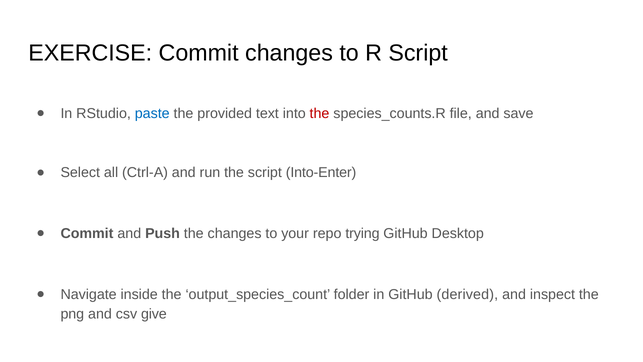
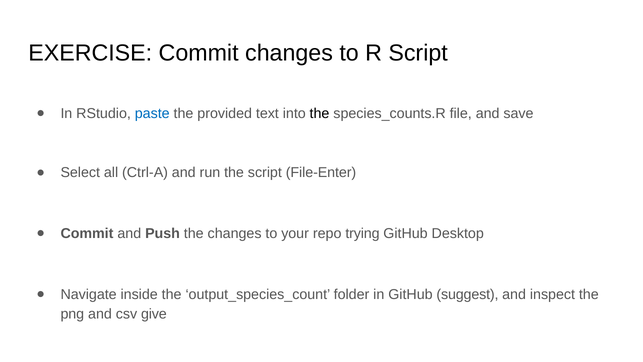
the at (320, 114) colour: red -> black
Into-Enter: Into-Enter -> File-Enter
derived: derived -> suggest
